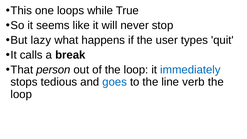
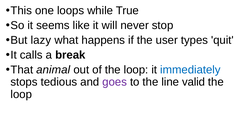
person: person -> animal
goes colour: blue -> purple
verb: verb -> valid
